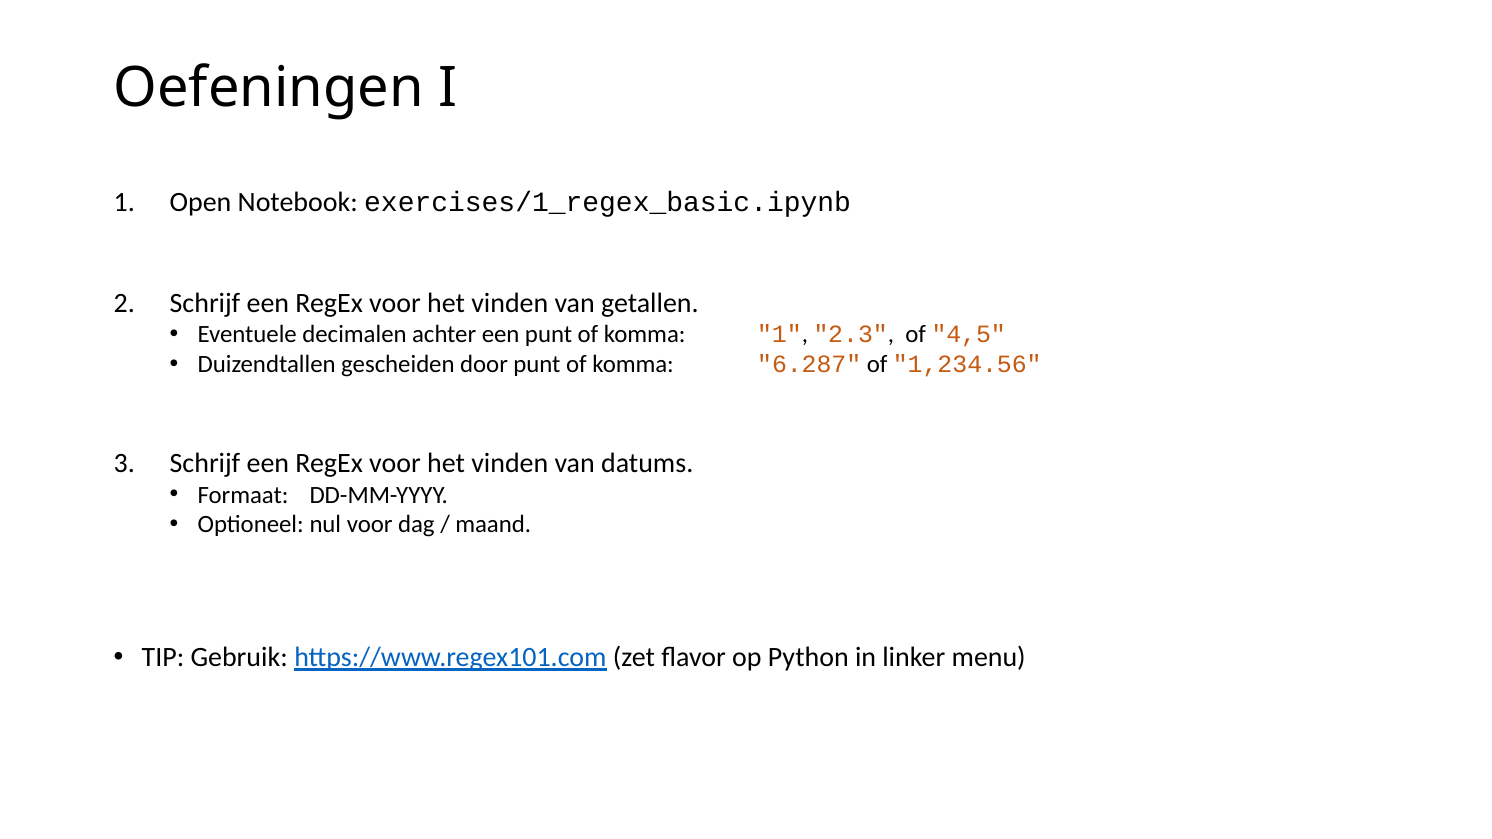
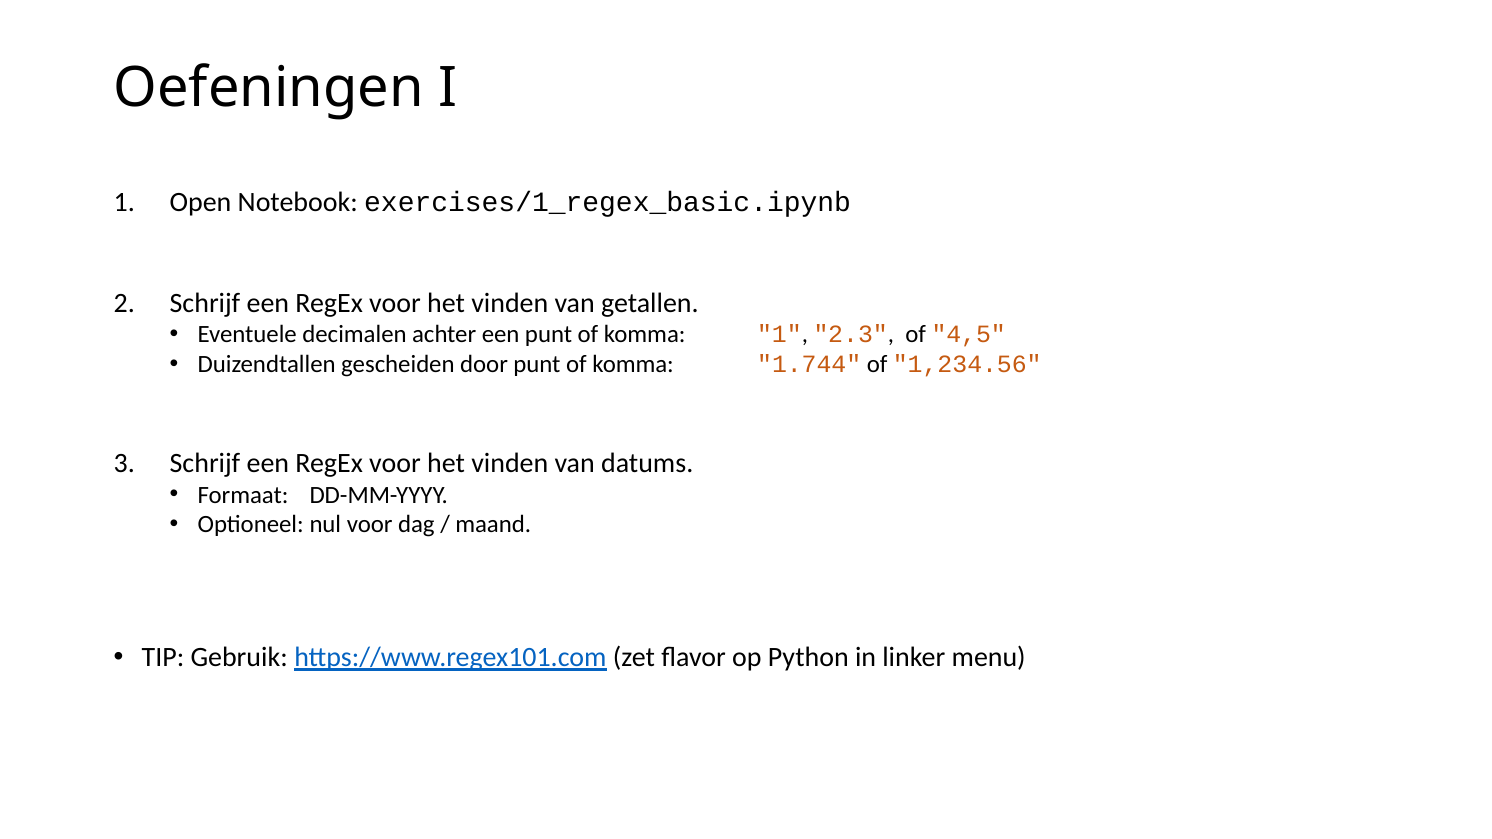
6.287: 6.287 -> 1.744
